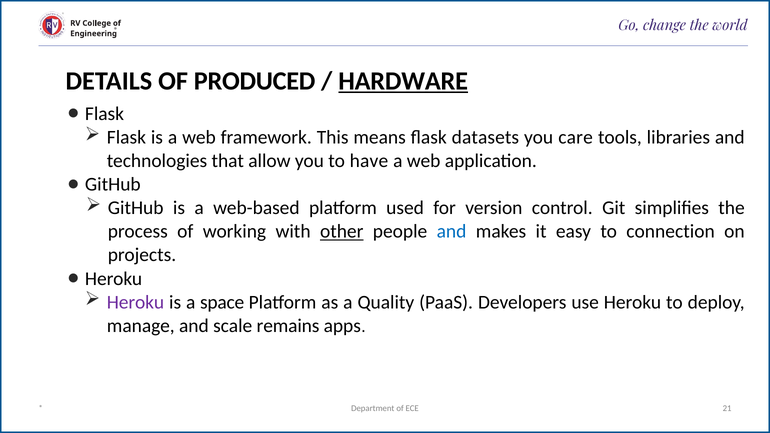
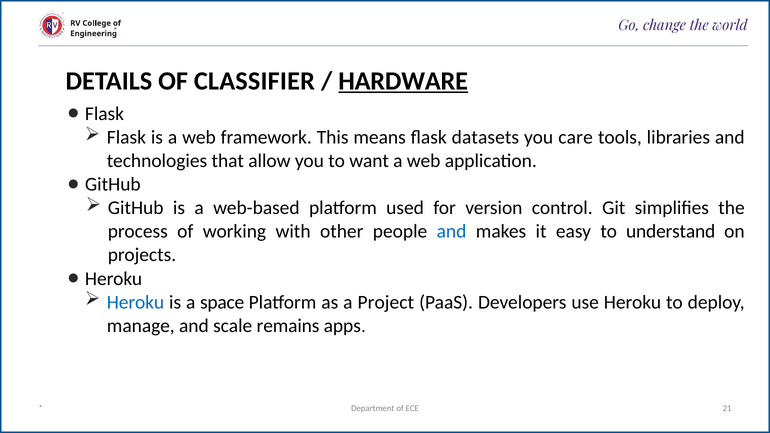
PRODUCED: PRODUCED -> CLASSIFIER
have: have -> want
other underline: present -> none
connection: connection -> understand
Heroku at (136, 302) colour: purple -> blue
Quality: Quality -> Project
